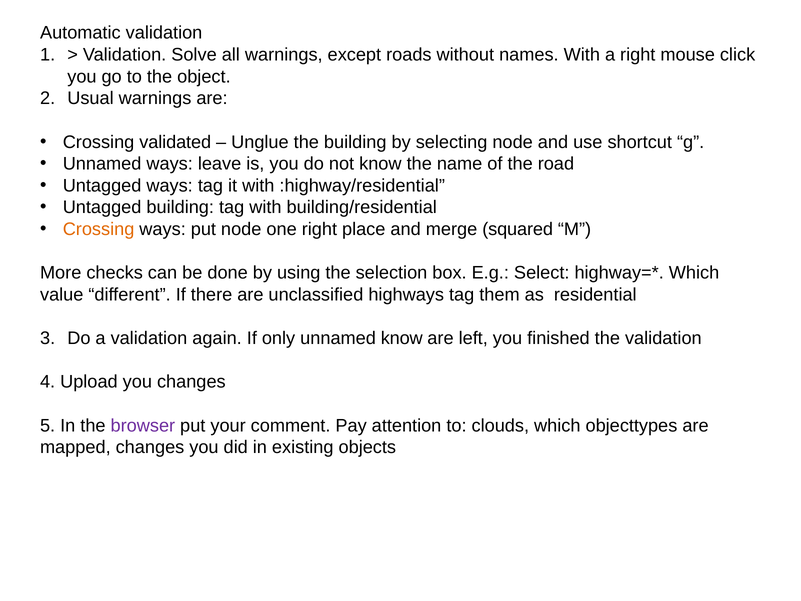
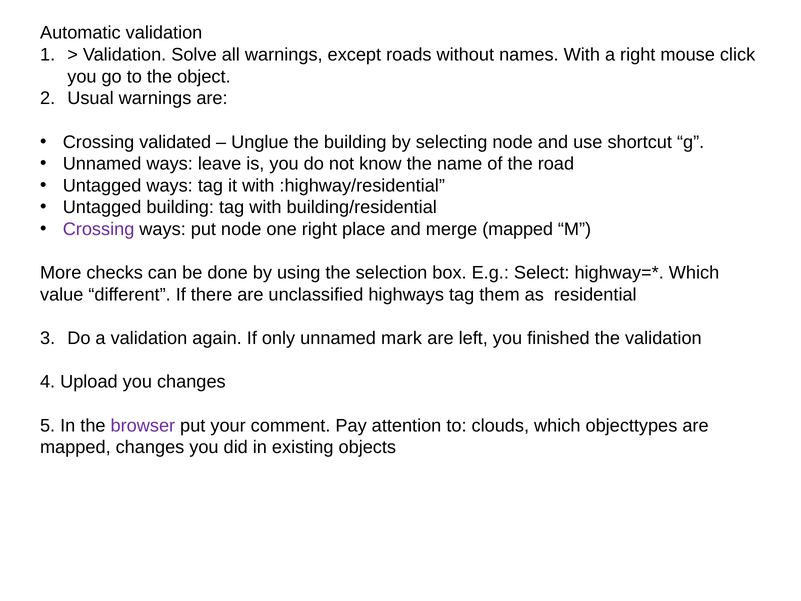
Crossing at (99, 229) colour: orange -> purple
merge squared: squared -> mapped
unnamed know: know -> mark
